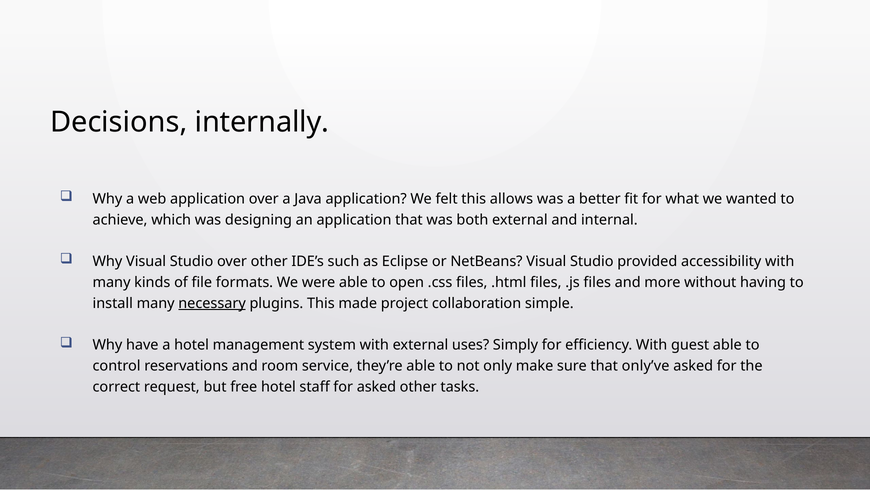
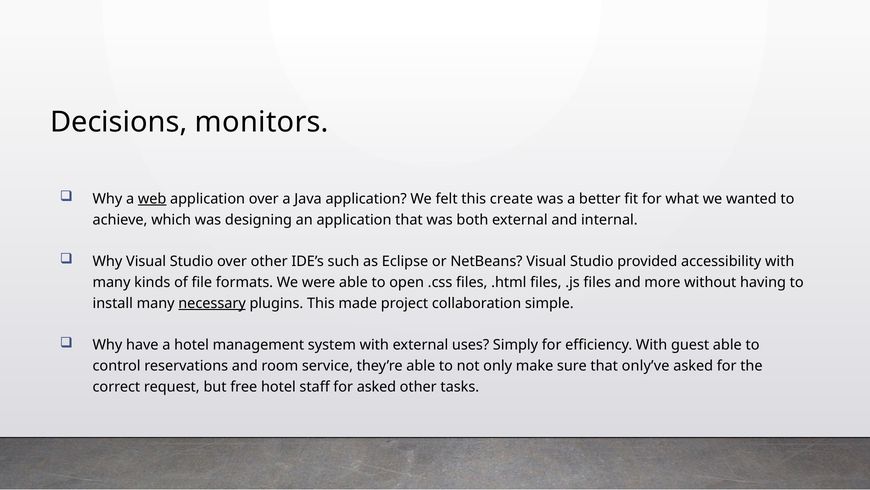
internally: internally -> monitors
web underline: none -> present
allows: allows -> create
